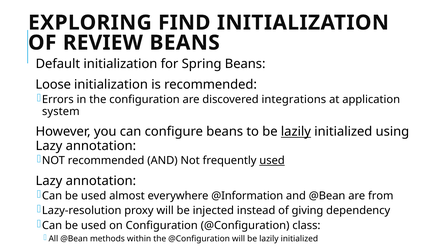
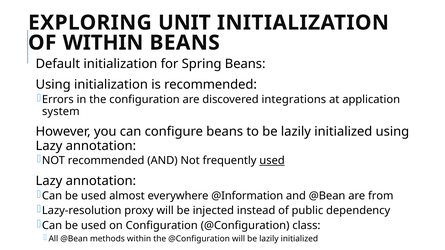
FIND: FIND -> UNIT
OF REVIEW: REVIEW -> WITHIN
Loose at (53, 85): Loose -> Using
lazily at (296, 132) underline: present -> none
giving: giving -> public
